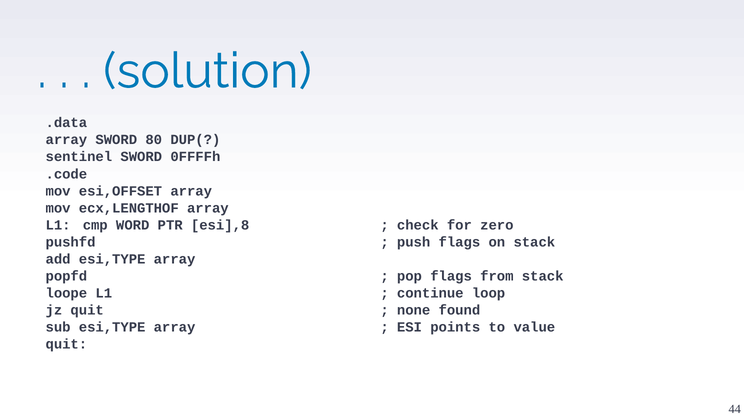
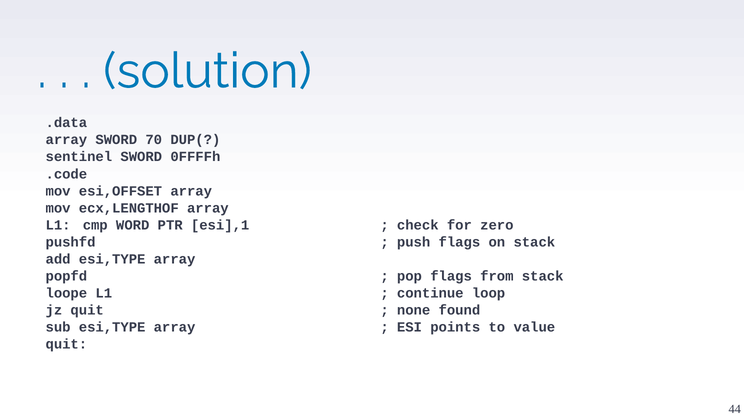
80: 80 -> 70
esi],8: esi],8 -> esi],1
